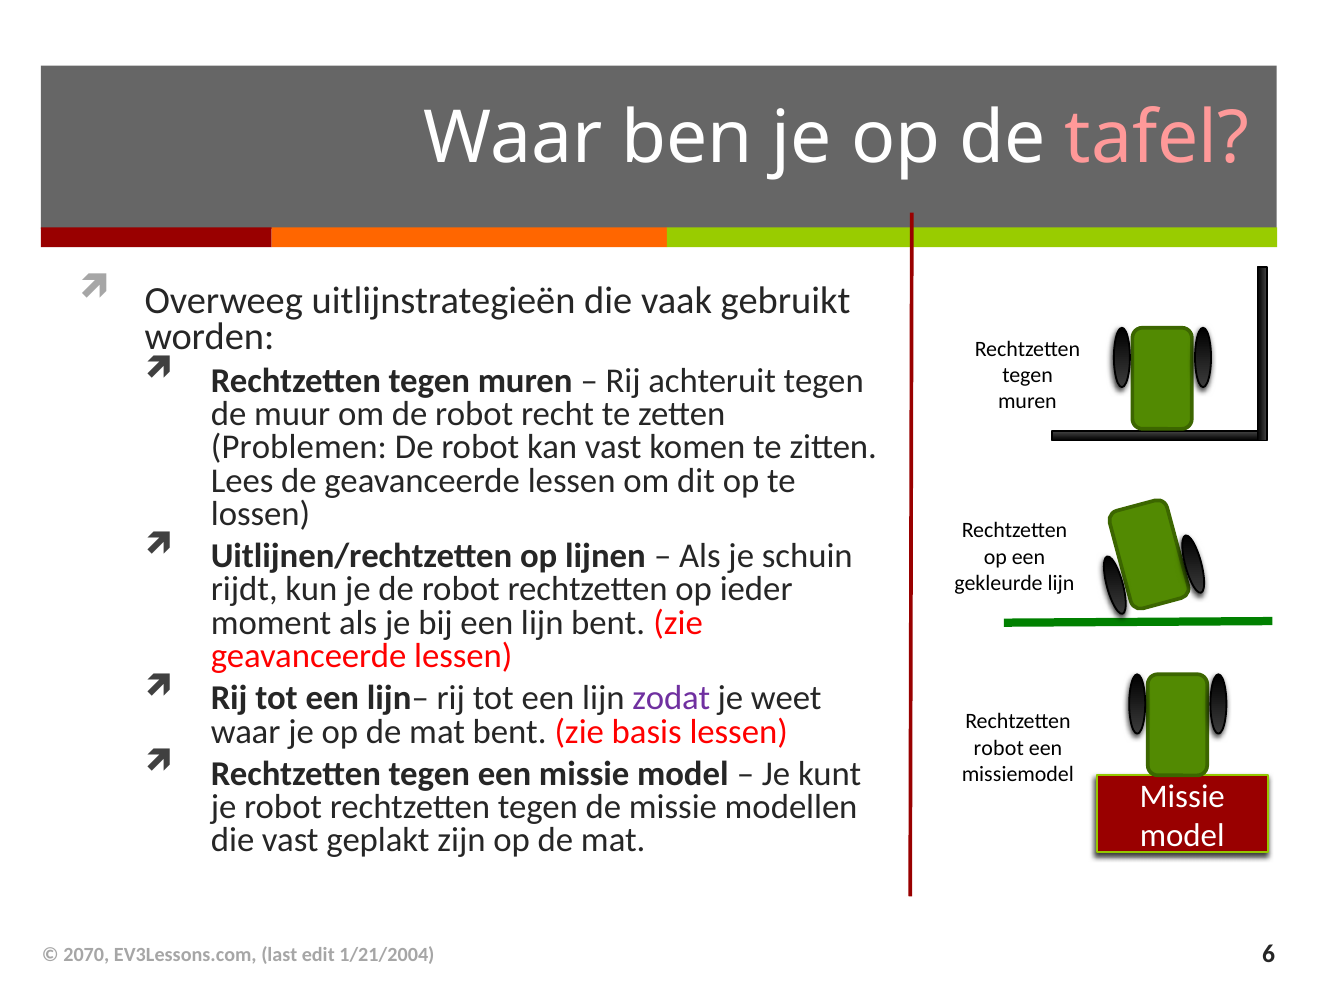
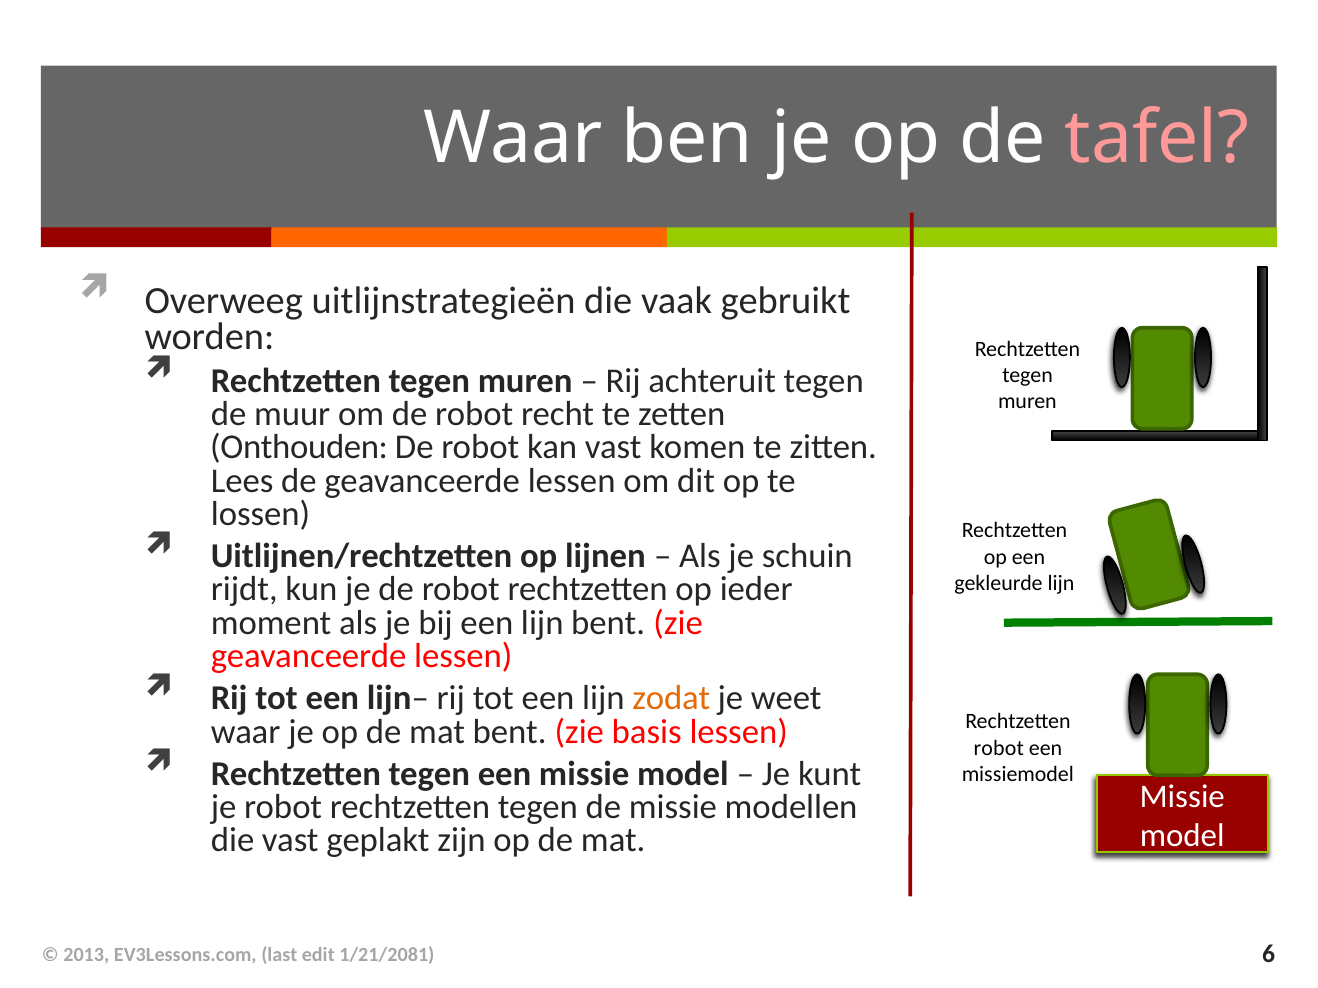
Problemen: Problemen -> Onthouden
zodat colour: purple -> orange
2070: 2070 -> 2013
1/21/2004: 1/21/2004 -> 1/21/2081
